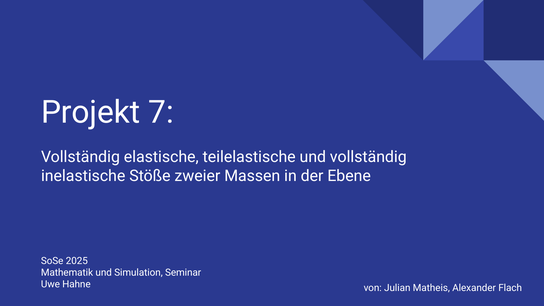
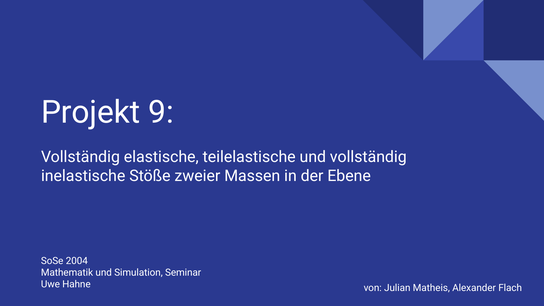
7: 7 -> 9
2025: 2025 -> 2004
